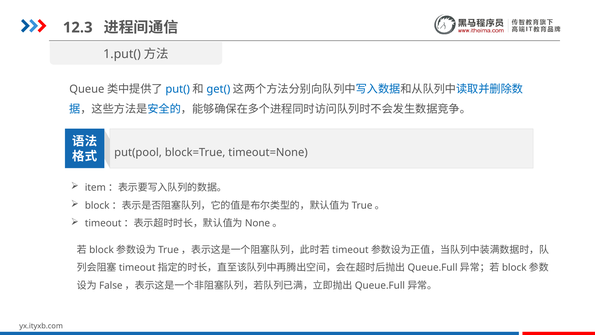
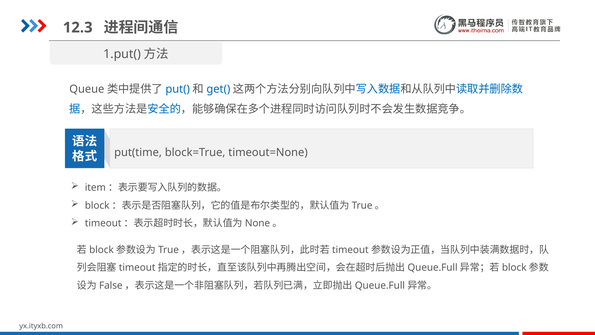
put(pool: put(pool -> put(time
